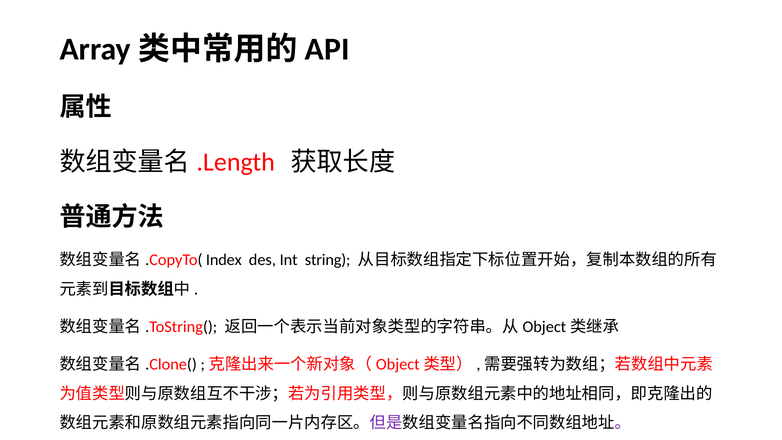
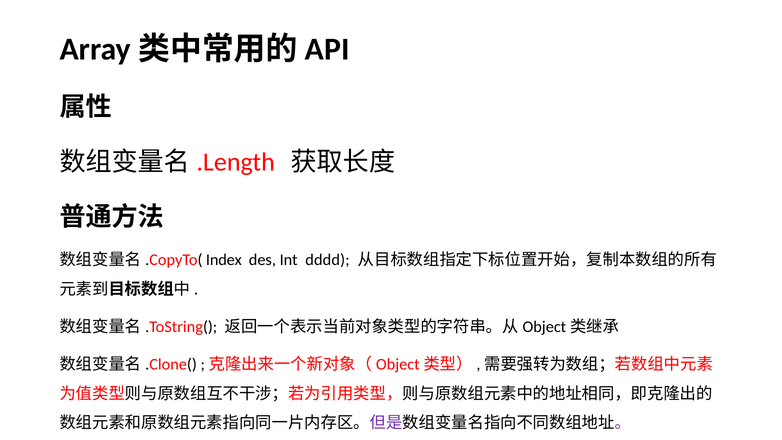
string: string -> dddd
